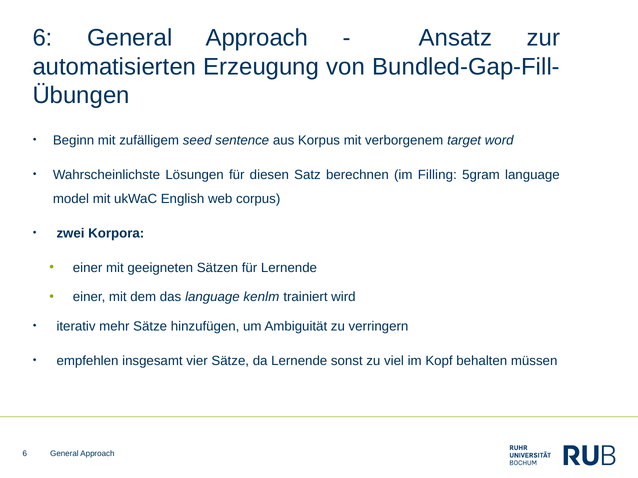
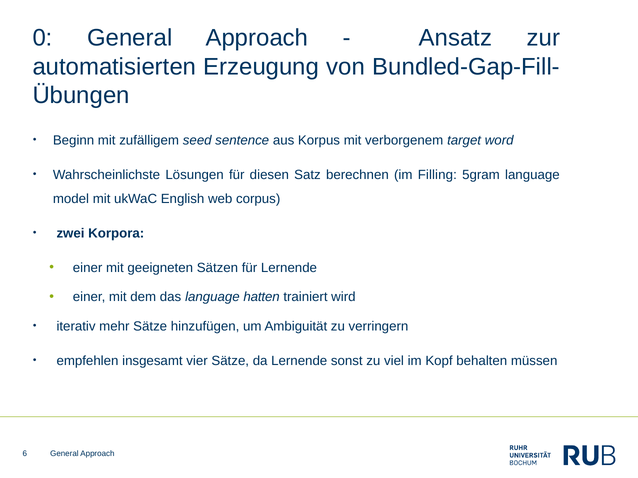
6 at (43, 38): 6 -> 0
kenlm: kenlm -> hatten
